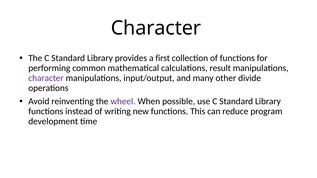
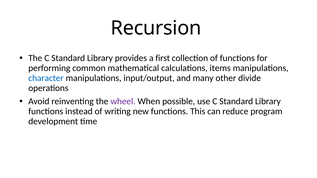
Character at (156, 28): Character -> Recursion
result: result -> items
character at (46, 78) colour: purple -> blue
